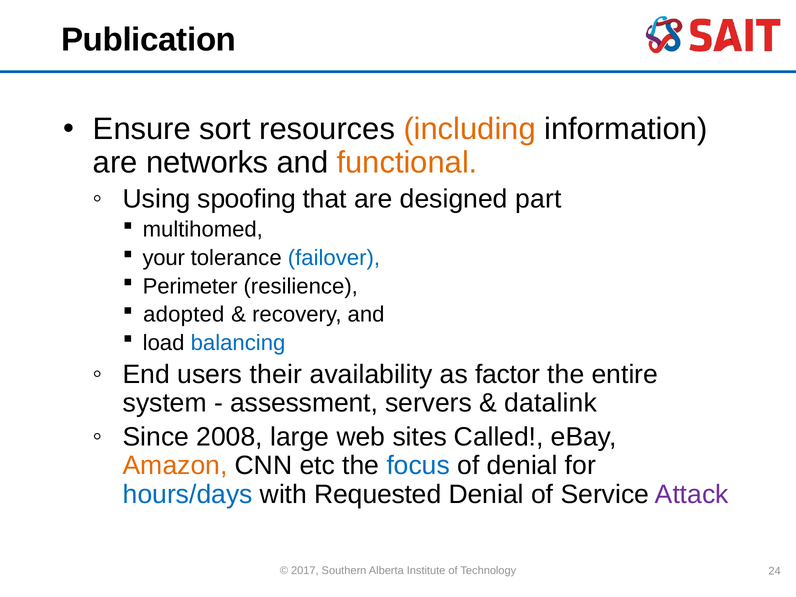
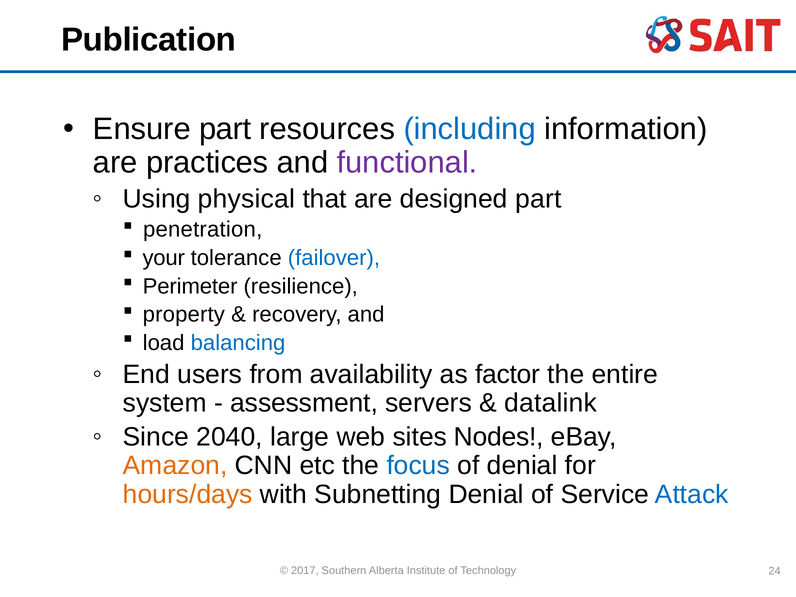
Ensure sort: sort -> part
including colour: orange -> blue
networks: networks -> practices
functional colour: orange -> purple
spoofing: spoofing -> physical
multihomed: multihomed -> penetration
adopted: adopted -> property
their: their -> from
2008: 2008 -> 2040
Called: Called -> Nodes
hours/days colour: blue -> orange
Requested: Requested -> Subnetting
Attack colour: purple -> blue
